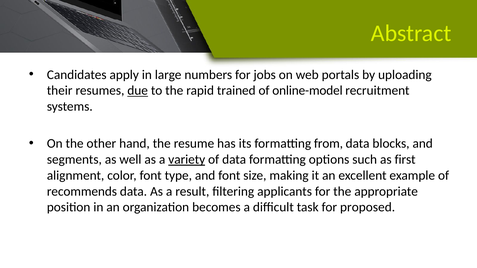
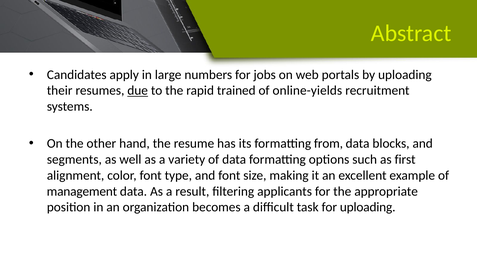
online-model: online-model -> online-yields
variety underline: present -> none
recommends: recommends -> management
for proposed: proposed -> uploading
